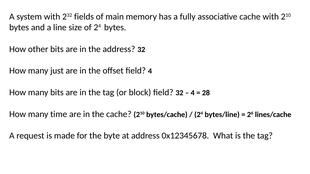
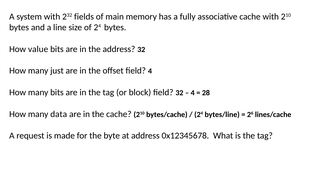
other: other -> value
time: time -> data
